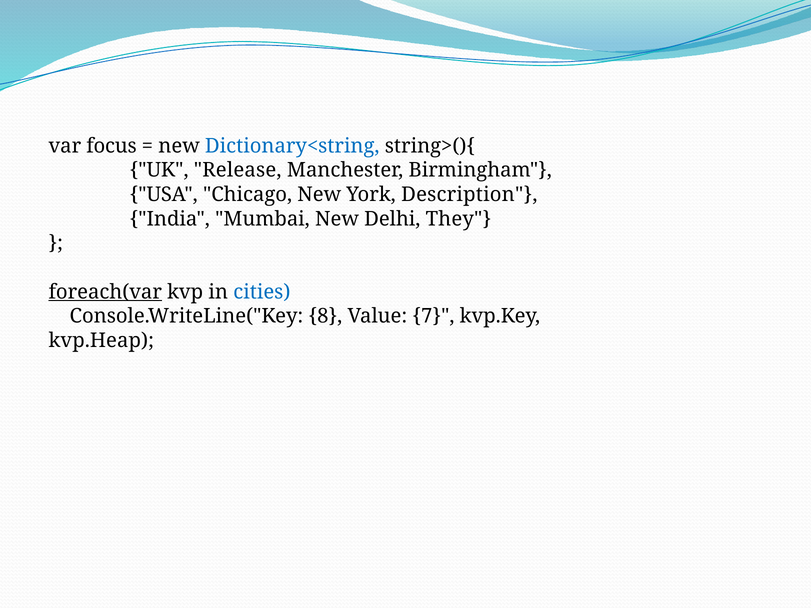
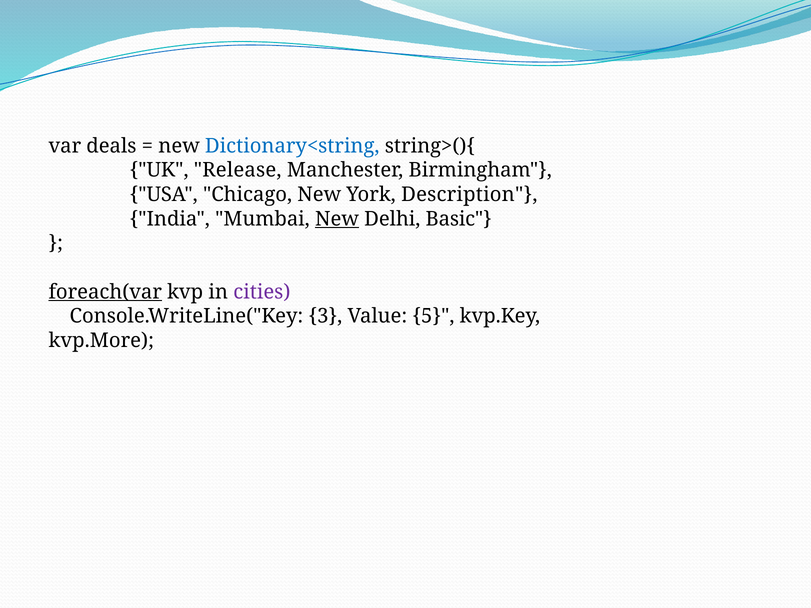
focus: focus -> deals
New at (337, 219) underline: none -> present
They: They -> Basic
cities colour: blue -> purple
8: 8 -> 3
7: 7 -> 5
kvp.Heap: kvp.Heap -> kvp.More
